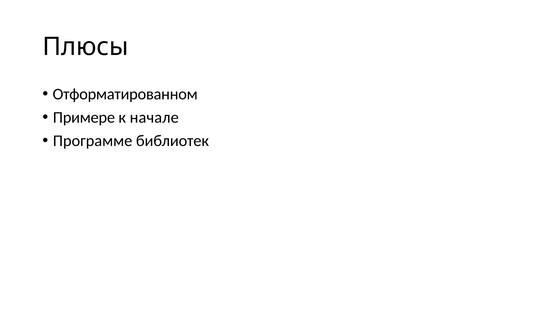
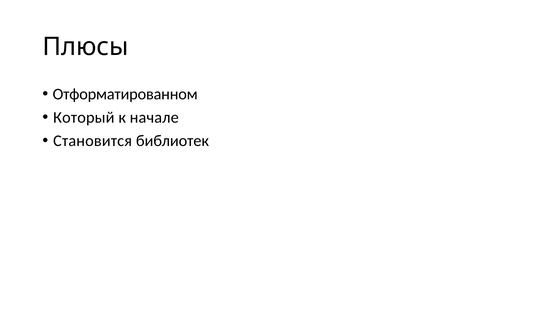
Примере: Примере -> Который
Программе: Программе -> Становится
